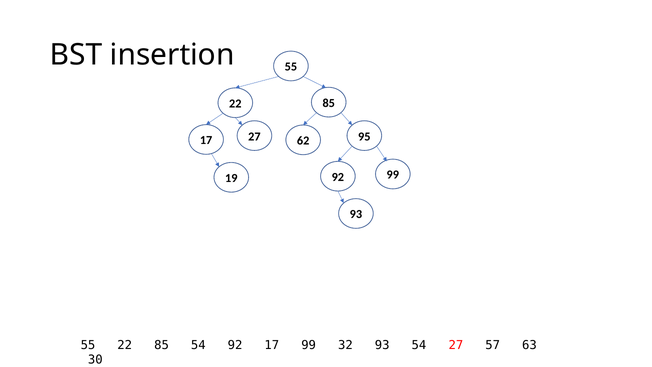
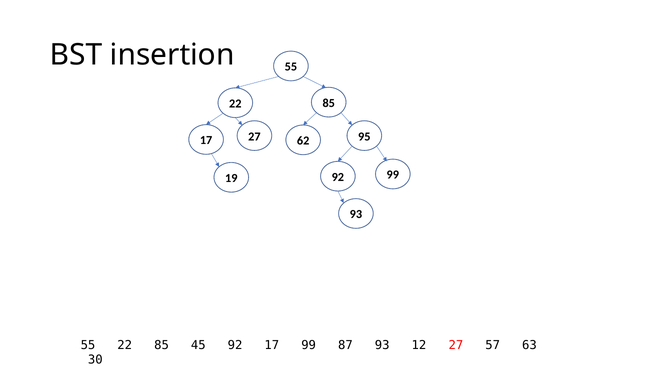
85 54: 54 -> 45
32: 32 -> 87
93 54: 54 -> 12
